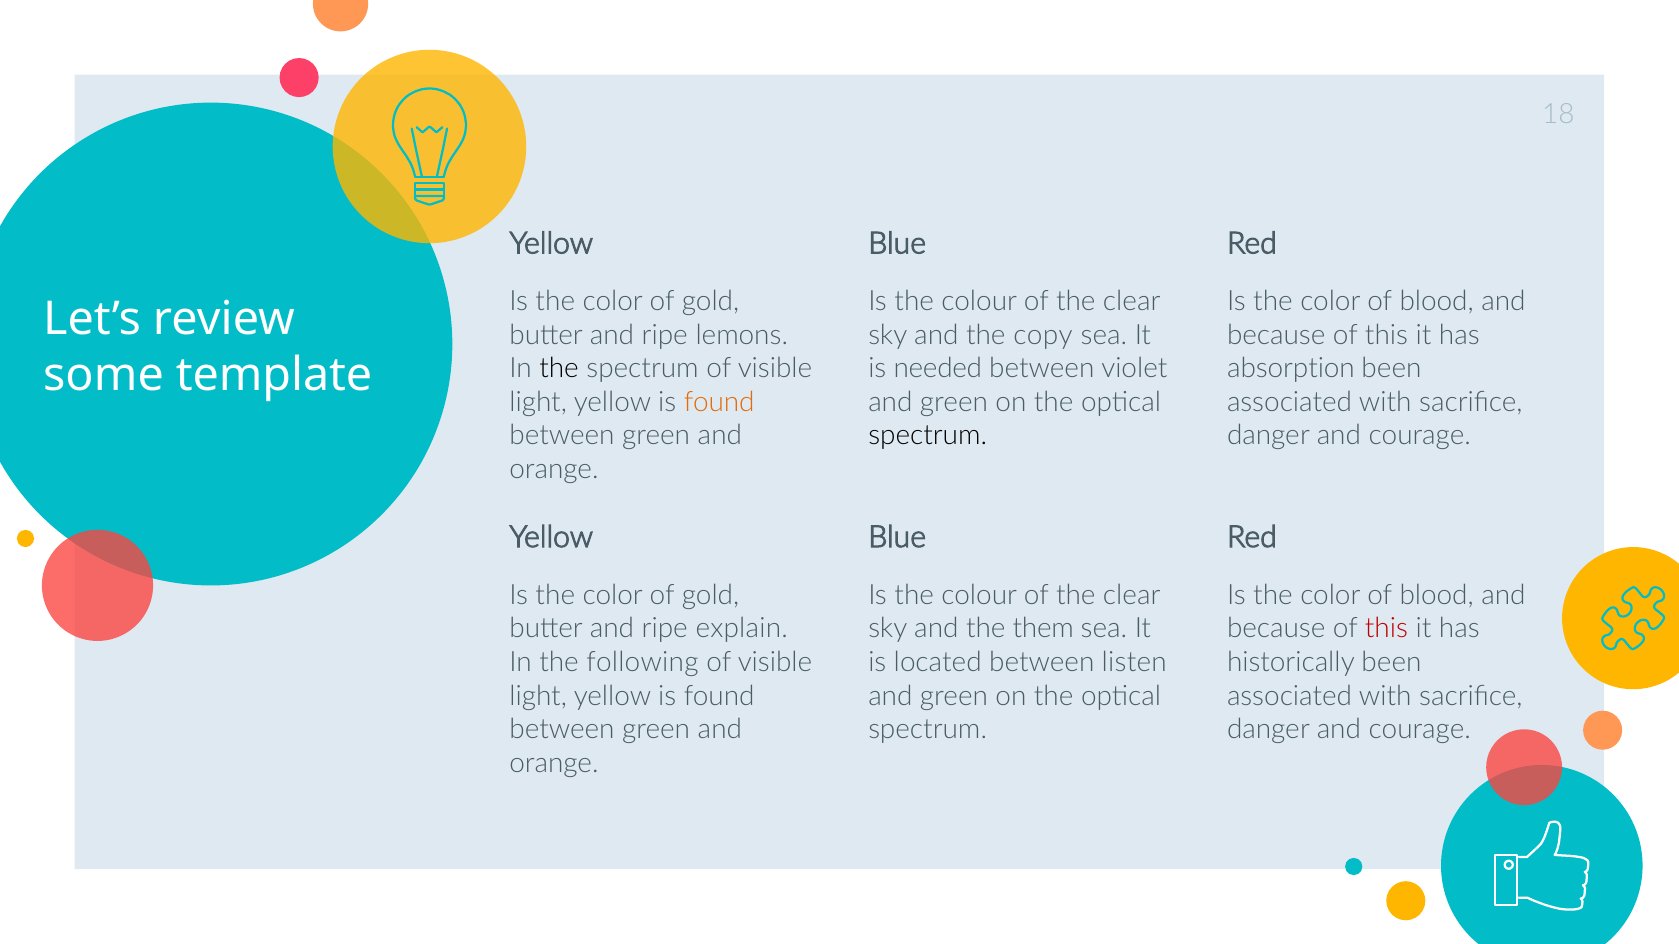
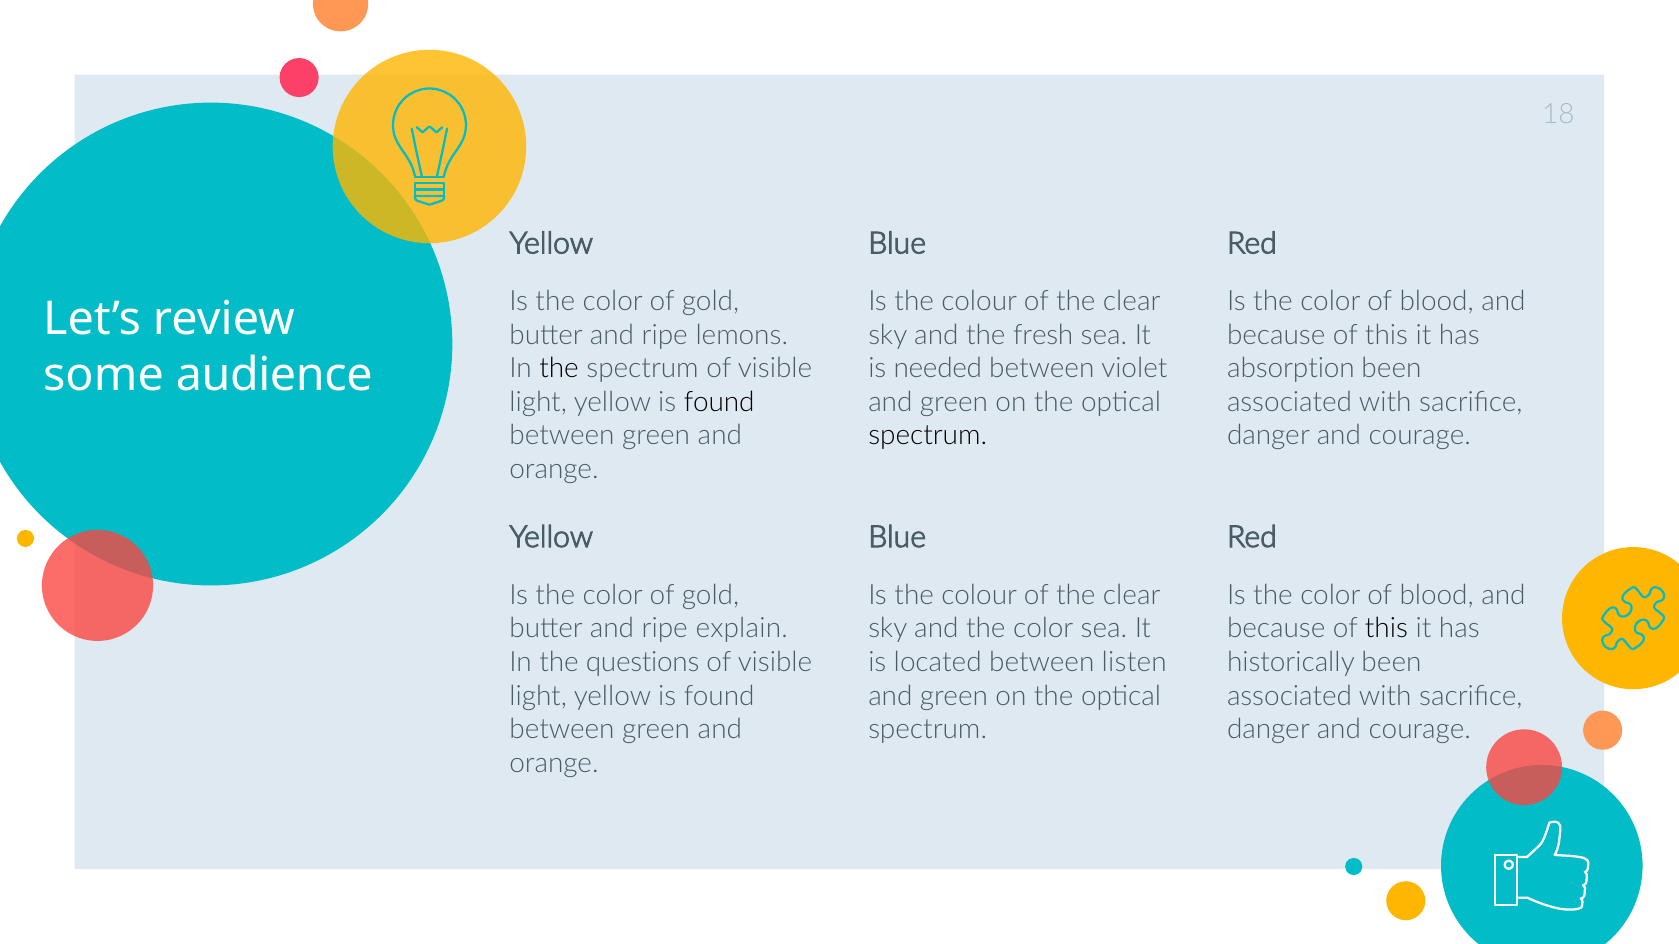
copy: copy -> fresh
template: template -> audience
found at (719, 402) colour: orange -> black
and the them: them -> color
this at (1386, 629) colour: red -> black
following: following -> questions
